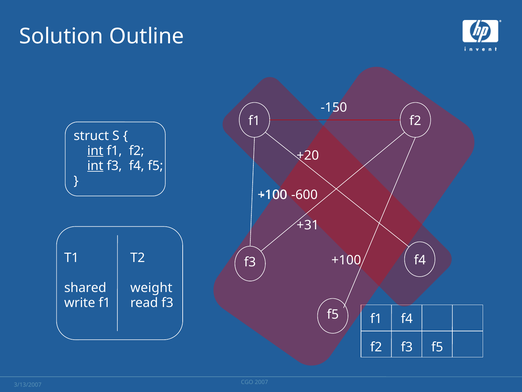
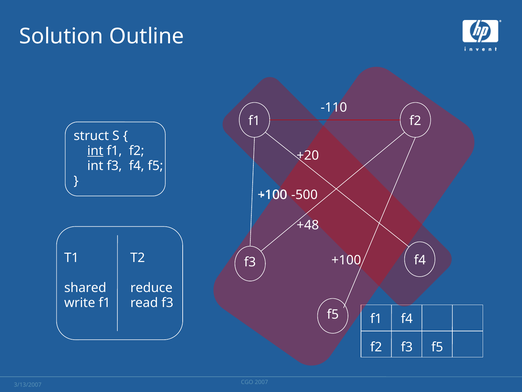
-150: -150 -> -110
int at (95, 166) underline: present -> none
-600: -600 -> -500
+31: +31 -> +48
weight: weight -> reduce
